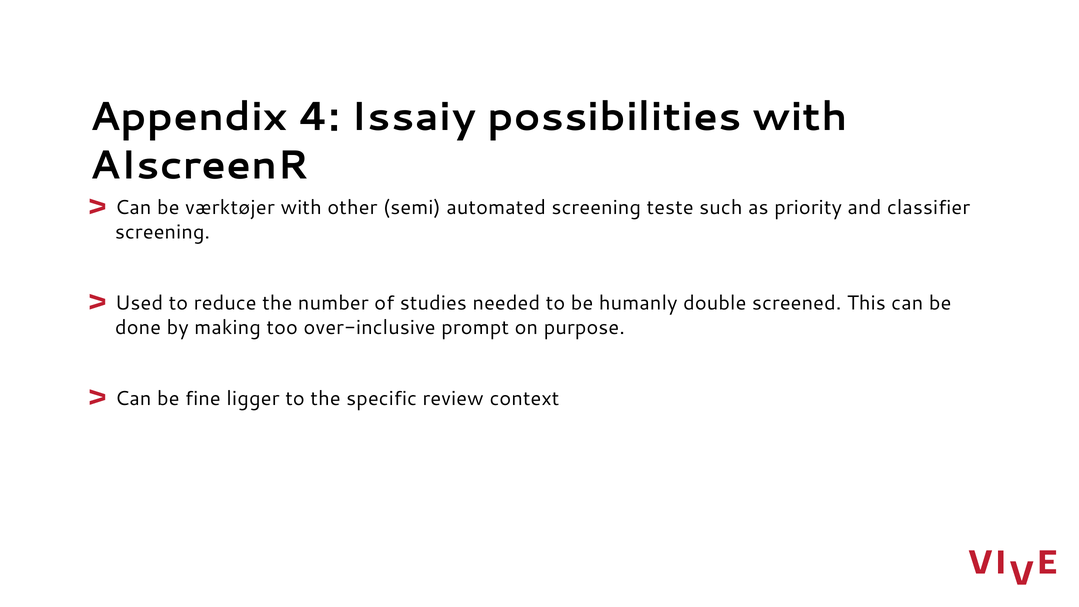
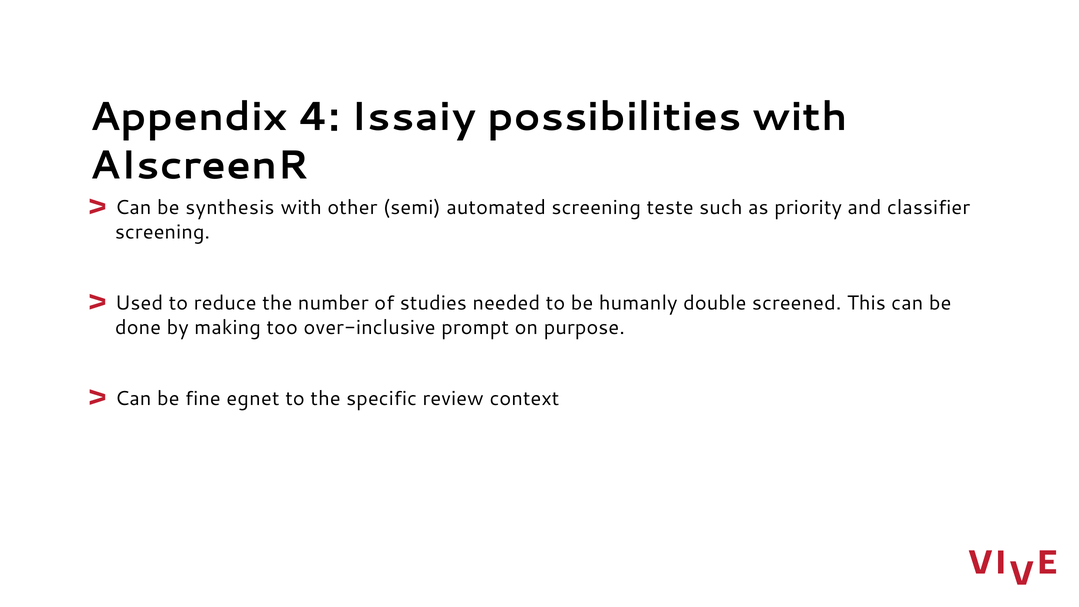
værktøjer: værktøjer -> synthesis
ligger: ligger -> egnet
